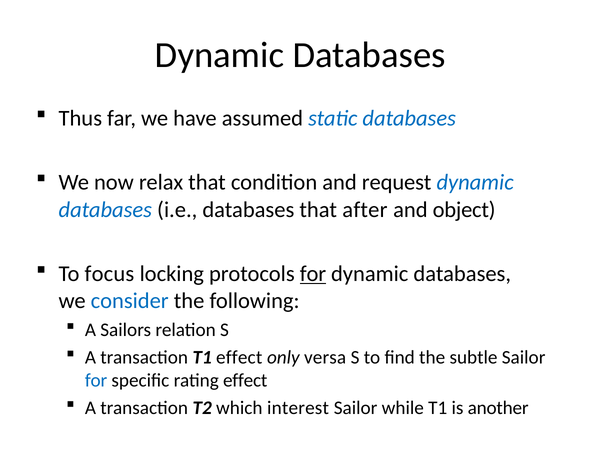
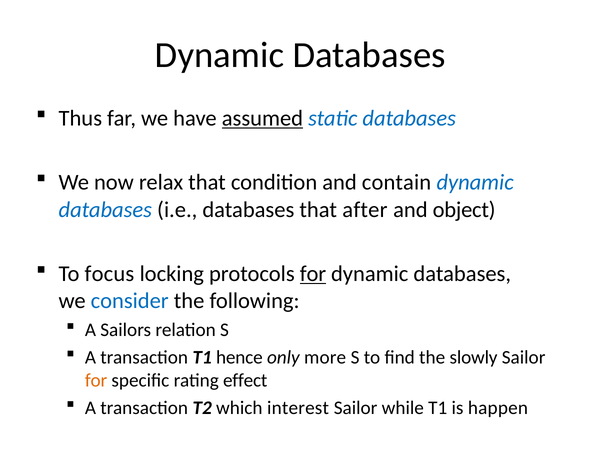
assumed underline: none -> present
request: request -> contain
T1 effect: effect -> hence
versa: versa -> more
subtle: subtle -> slowly
for at (96, 380) colour: blue -> orange
another: another -> happen
